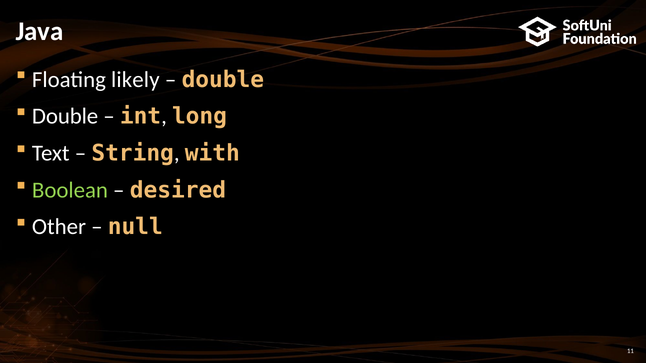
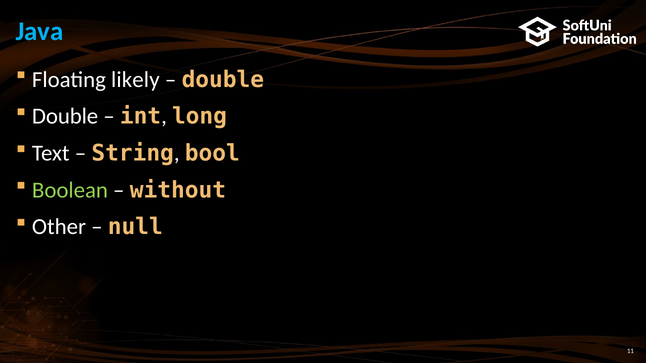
Java colour: white -> light blue
with: with -> bool
desired: desired -> without
